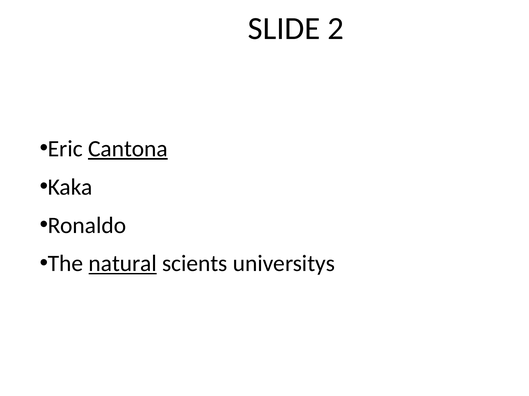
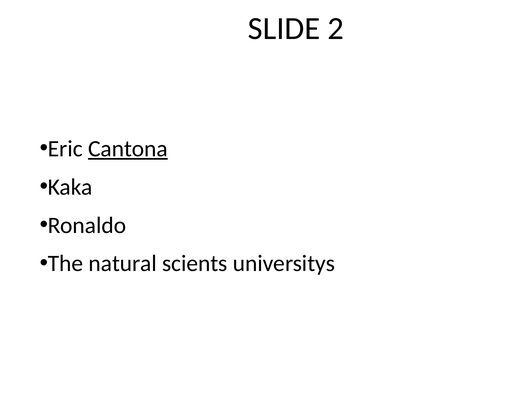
natural underline: present -> none
